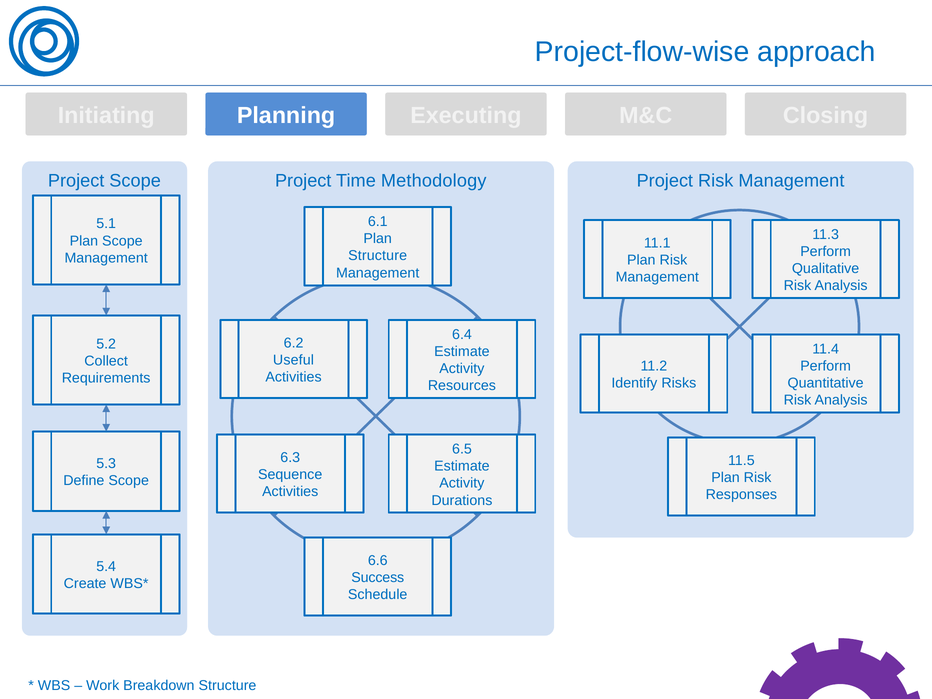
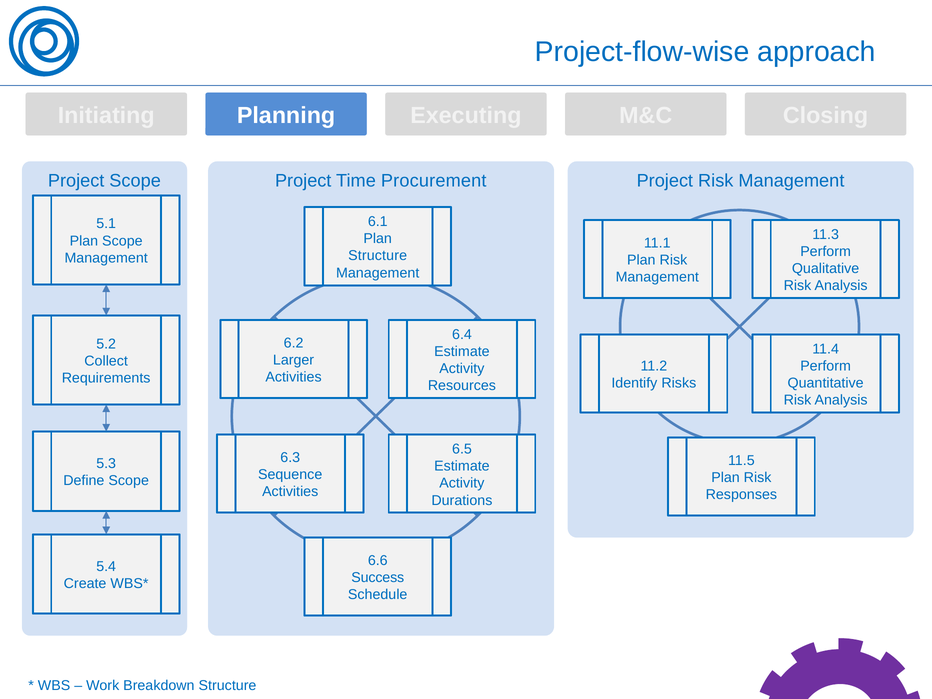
Methodology: Methodology -> Procurement
Useful: Useful -> Larger
